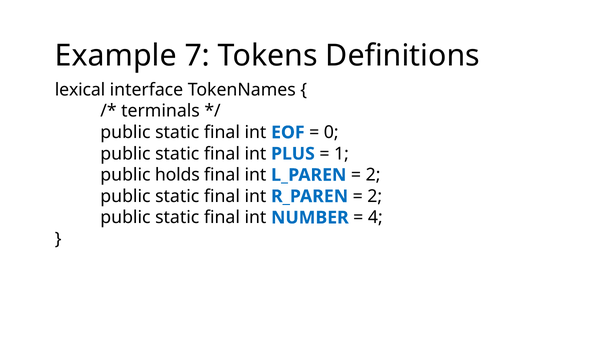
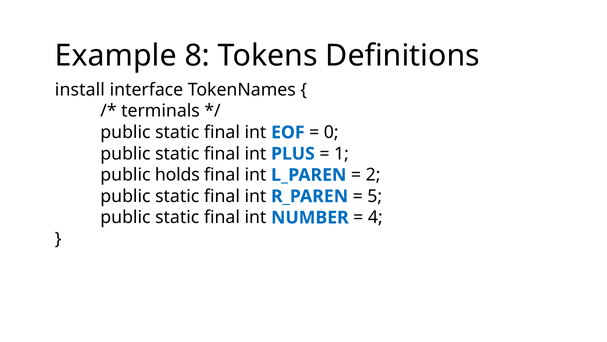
7: 7 -> 8
lexical: lexical -> install
2 at (375, 196): 2 -> 5
